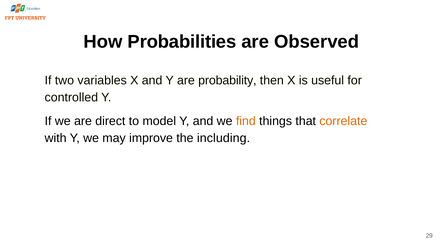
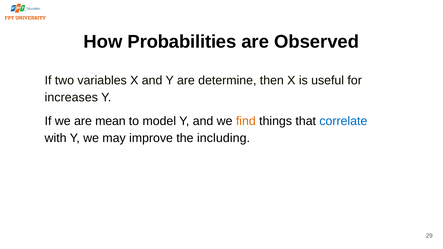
probability: probability -> determine
controlled: controlled -> increases
direct: direct -> mean
correlate colour: orange -> blue
